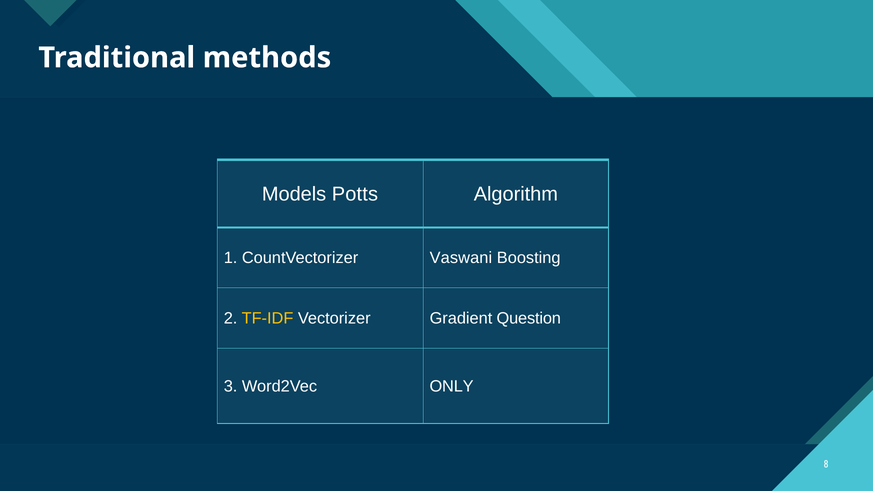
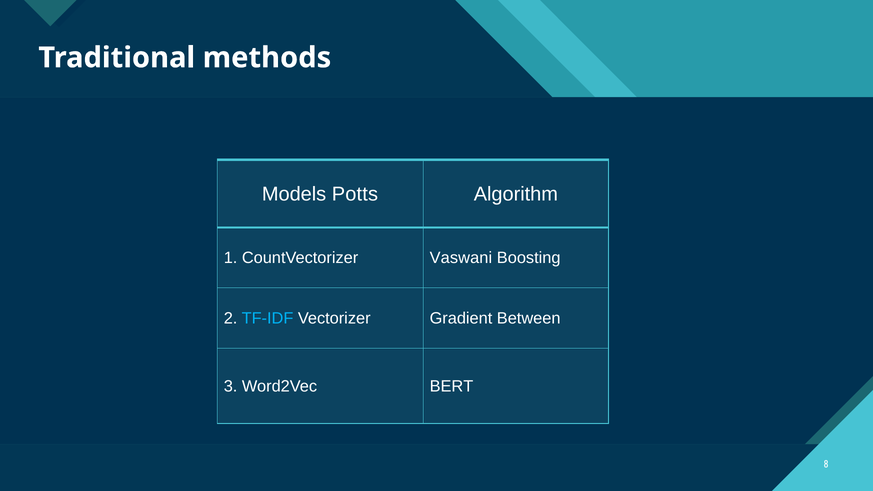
TF-IDF colour: yellow -> light blue
Question: Question -> Between
ONLY: ONLY -> BERT
